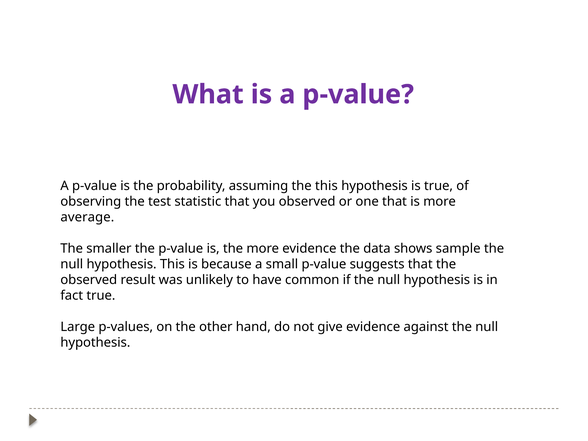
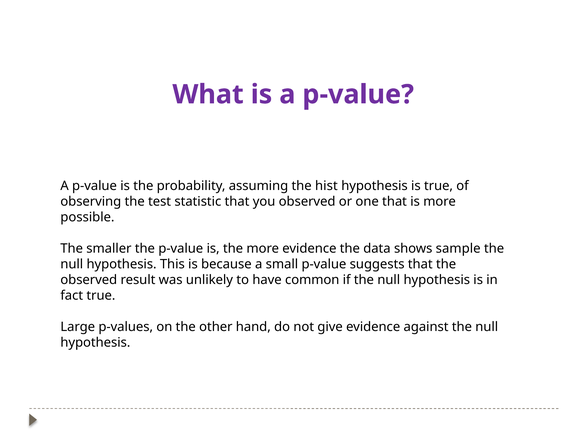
the this: this -> hist
average: average -> possible
